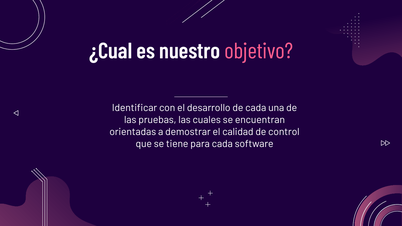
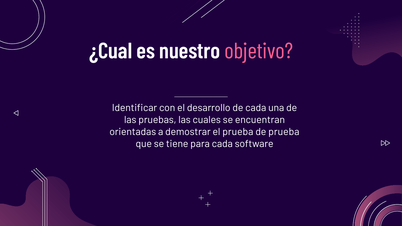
el calidad: calidad -> prueba
de control: control -> prueba
